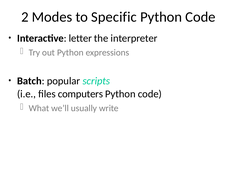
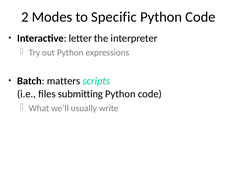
popular: popular -> matters
computers: computers -> submitting
